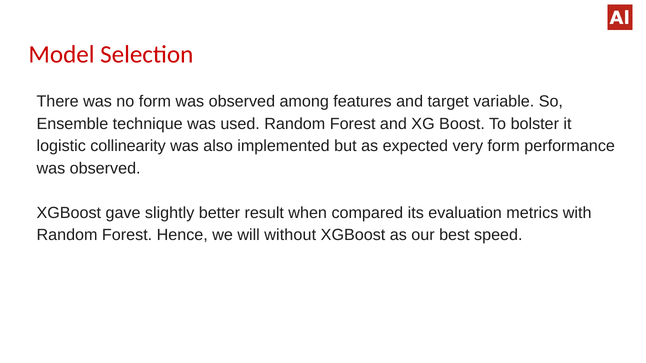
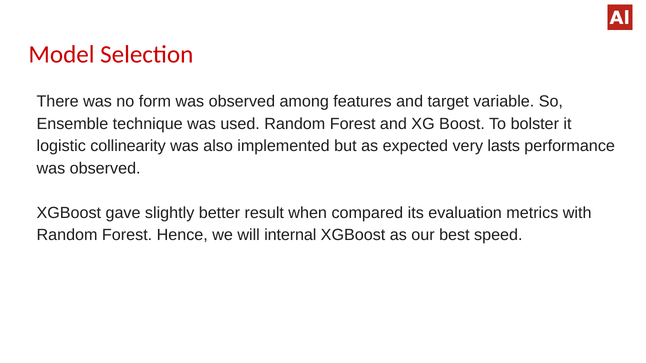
very form: form -> lasts
without: without -> internal
